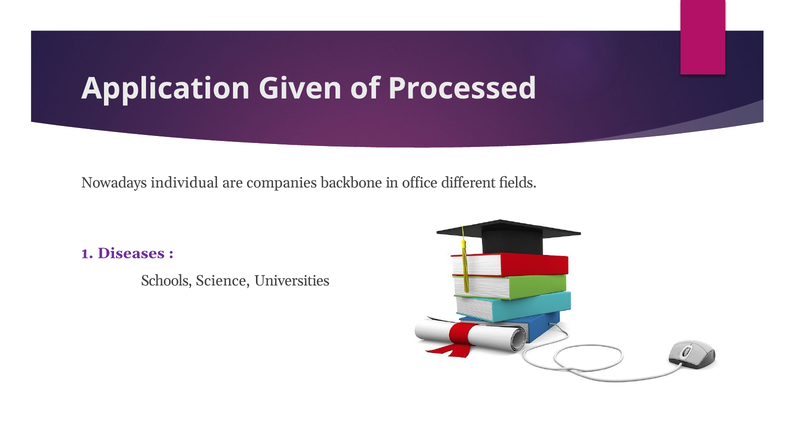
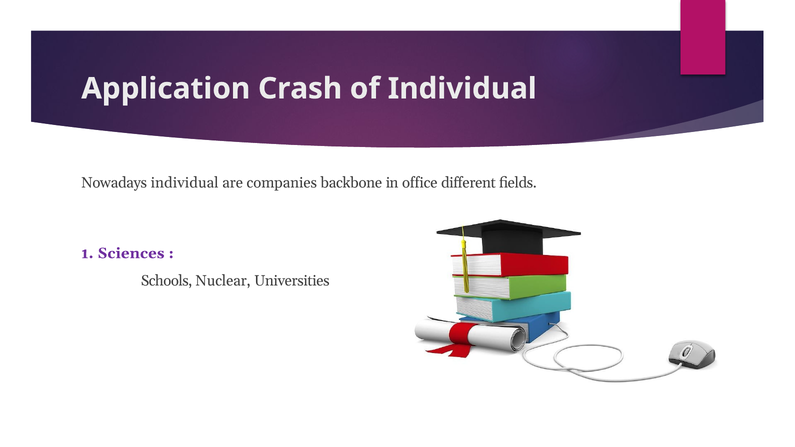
Given: Given -> Crash
of Processed: Processed -> Individual
Diseases: Diseases -> Sciences
Science: Science -> Nuclear
